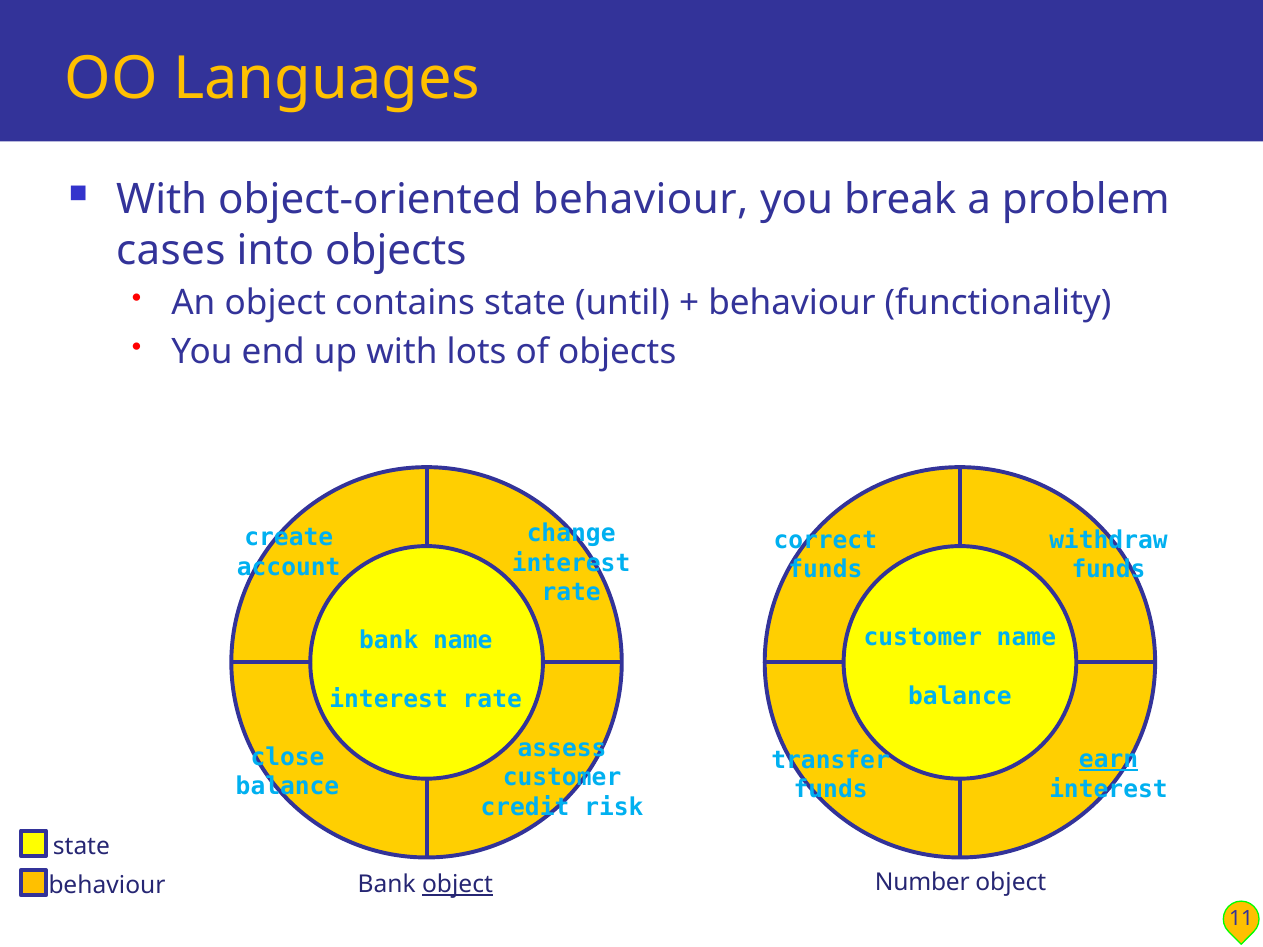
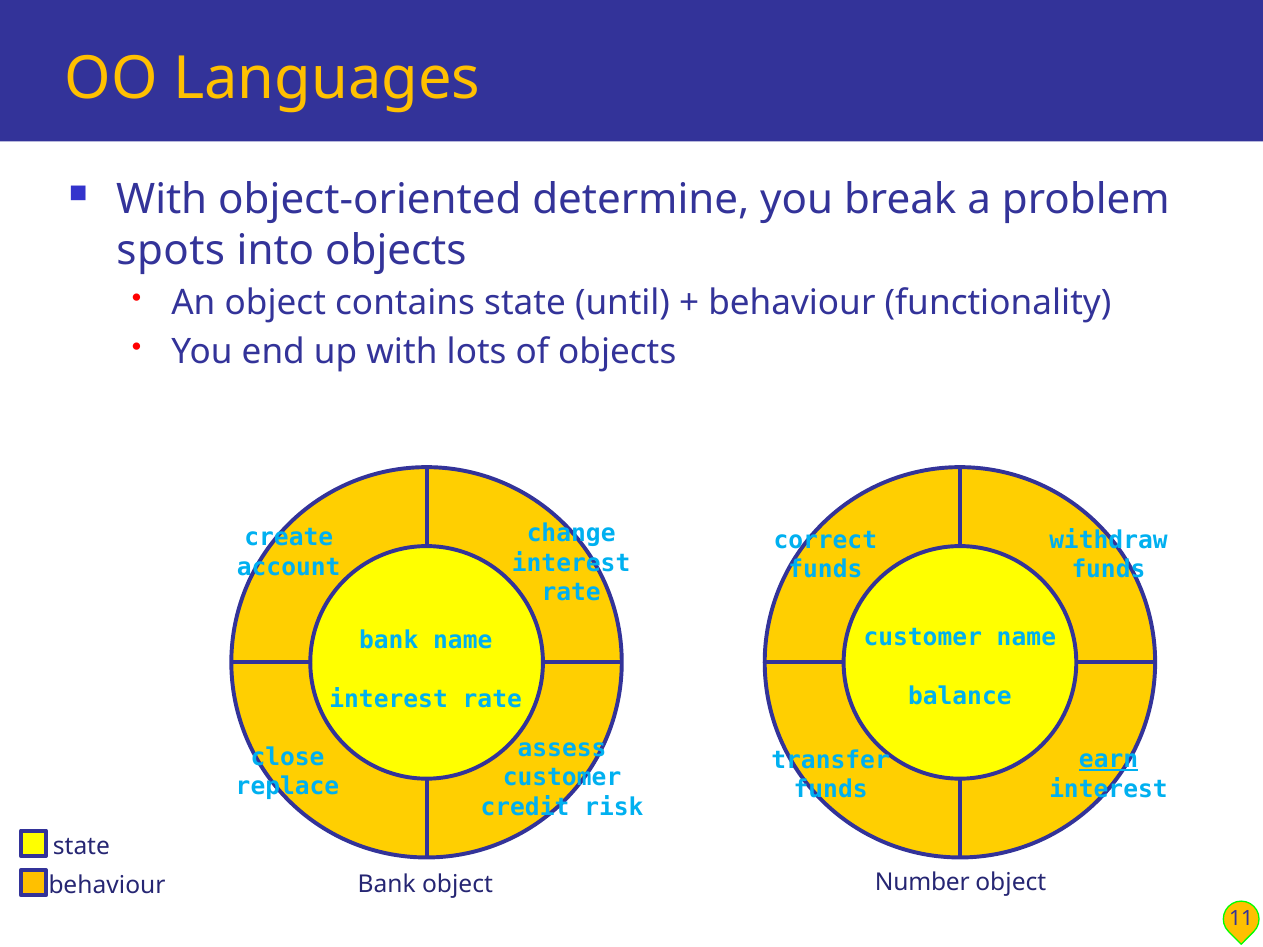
object-oriented behaviour: behaviour -> determine
cases: cases -> spots
balance at (287, 787): balance -> replace
object at (458, 885) underline: present -> none
